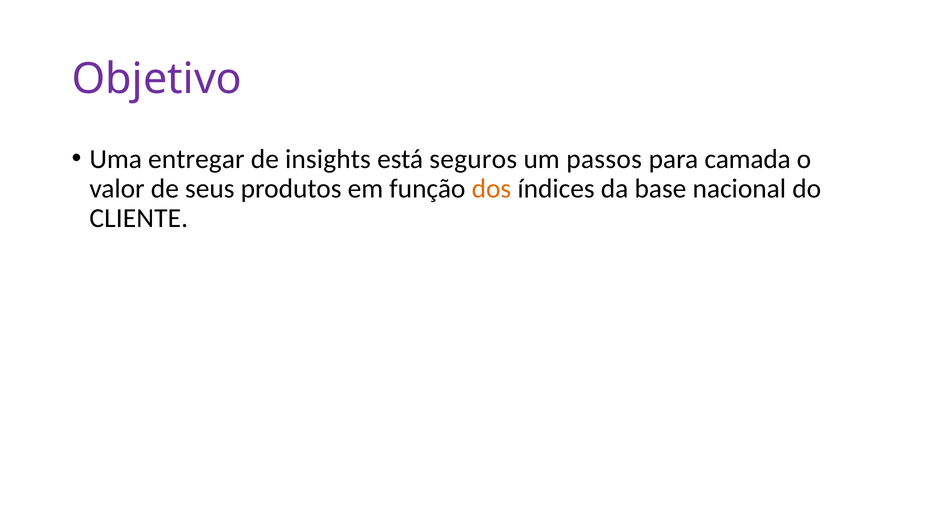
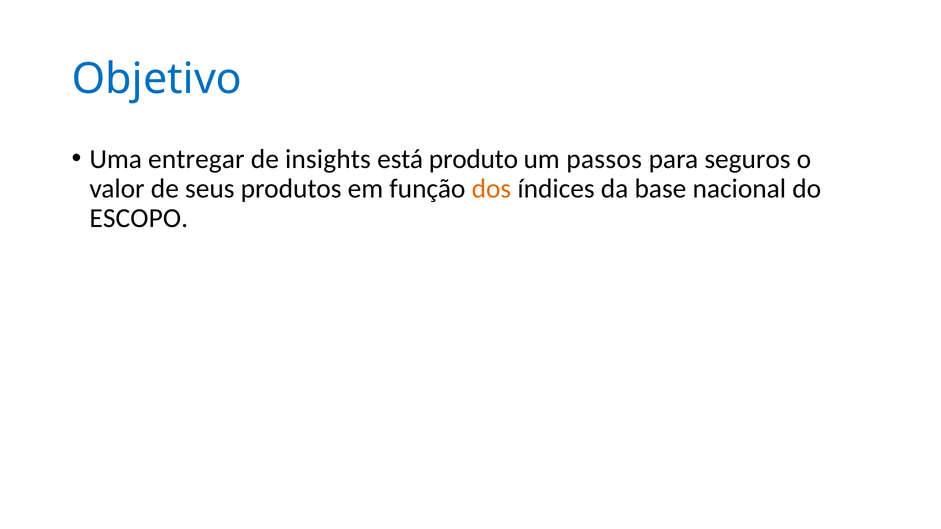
Objetivo colour: purple -> blue
seguros: seguros -> produto
camada: camada -> seguros
CLIENTE: CLIENTE -> ESCOPO
